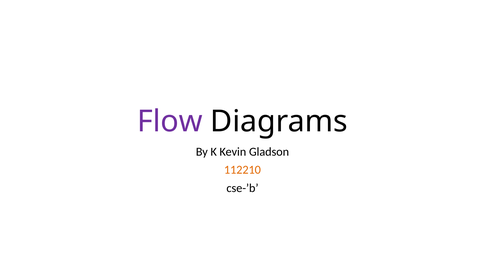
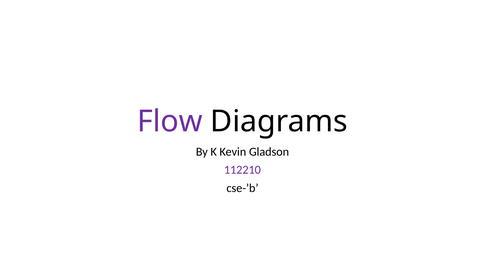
112210 colour: orange -> purple
